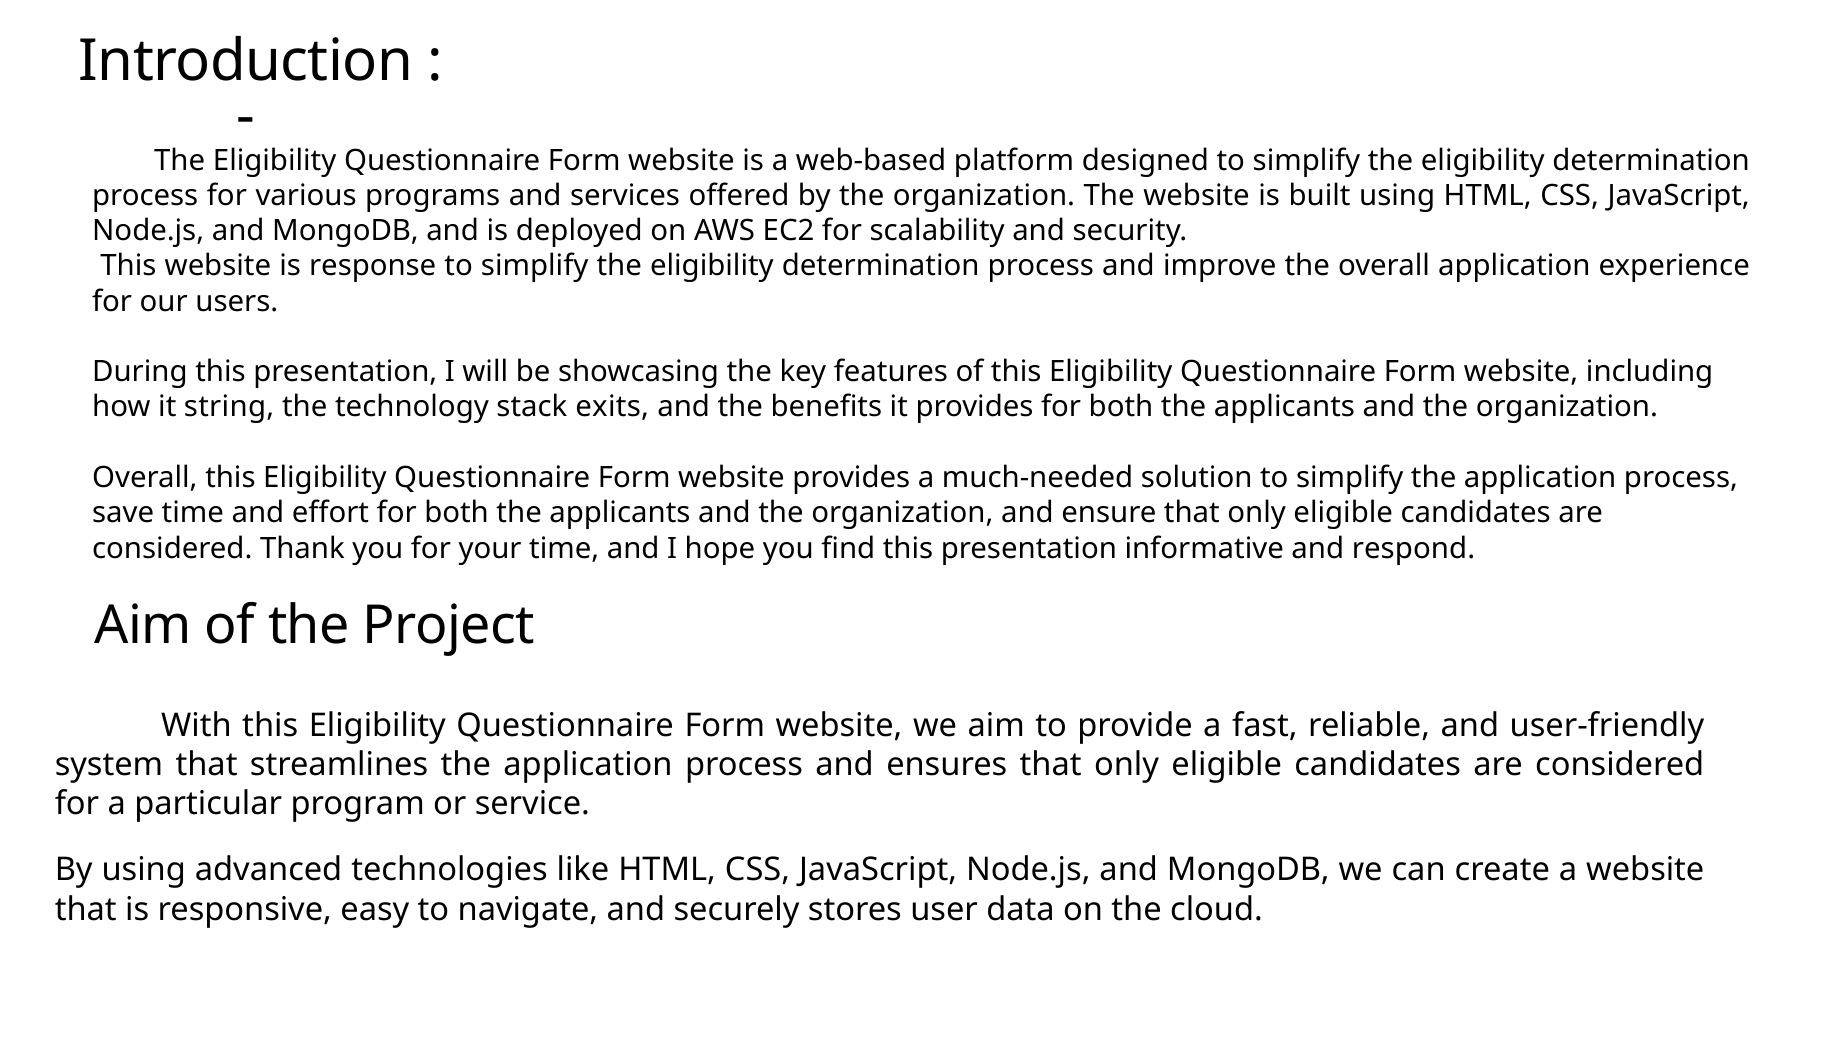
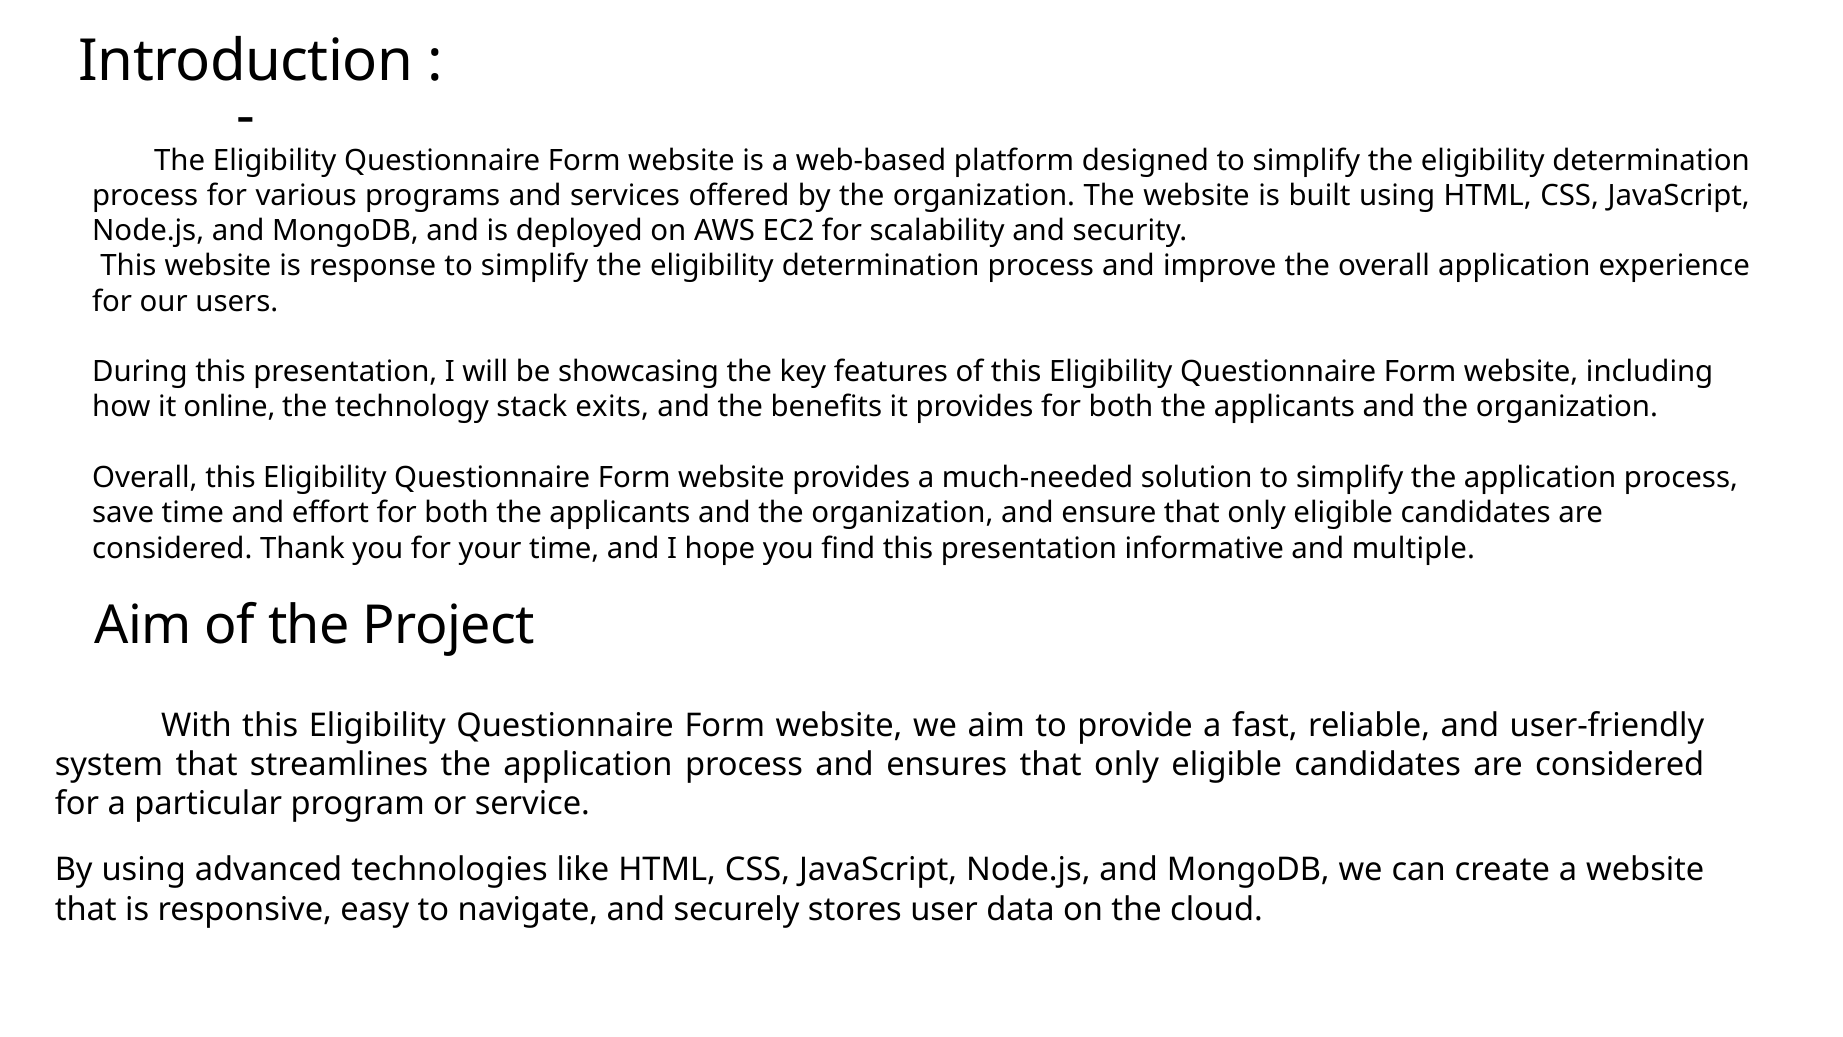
string: string -> online
respond: respond -> multiple
